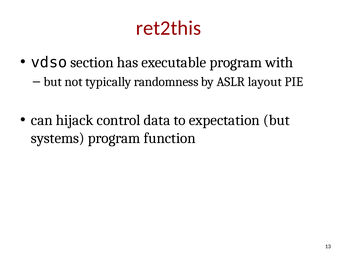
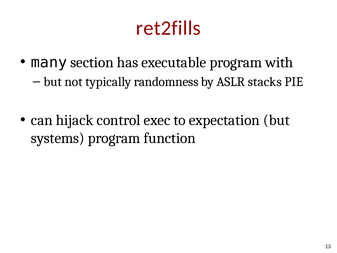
ret2this: ret2this -> ret2fills
vdso: vdso -> many
layout: layout -> stacks
data: data -> exec
